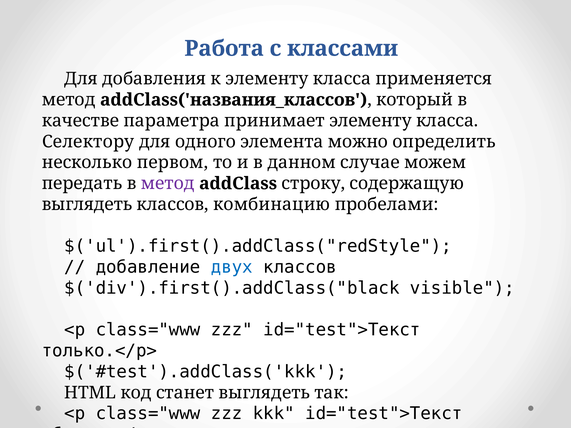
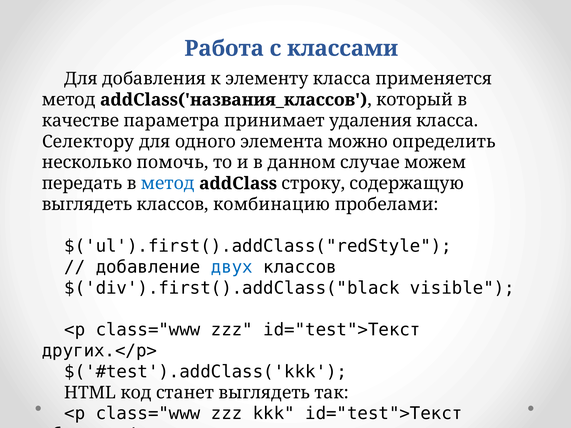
принимает элементу: элементу -> удаления
первом: первом -> помочь
метод at (168, 184) colour: purple -> blue
только.</p>: только.</p> -> других.</p>
